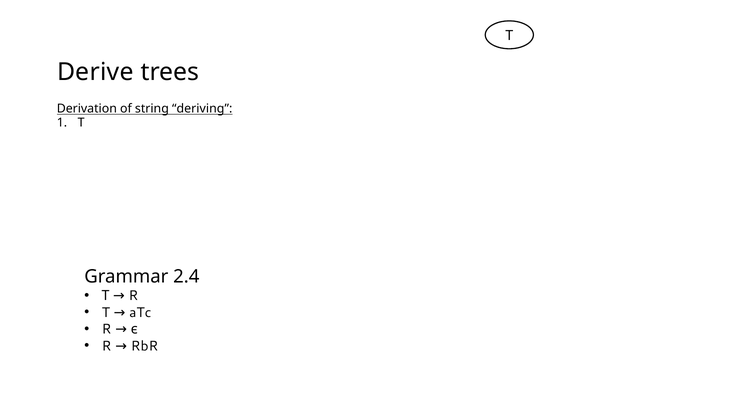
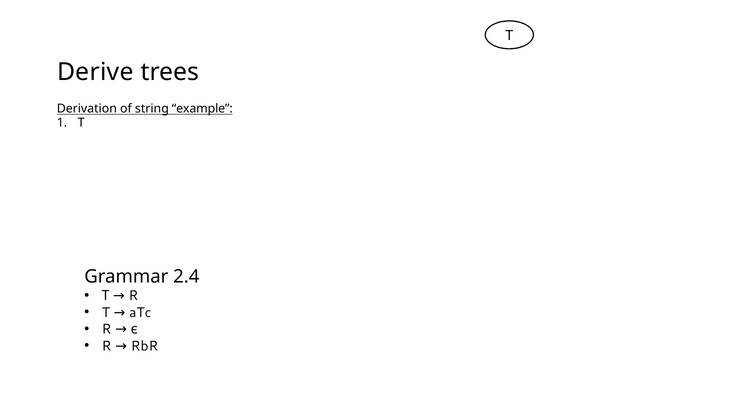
deriving: deriving -> example
